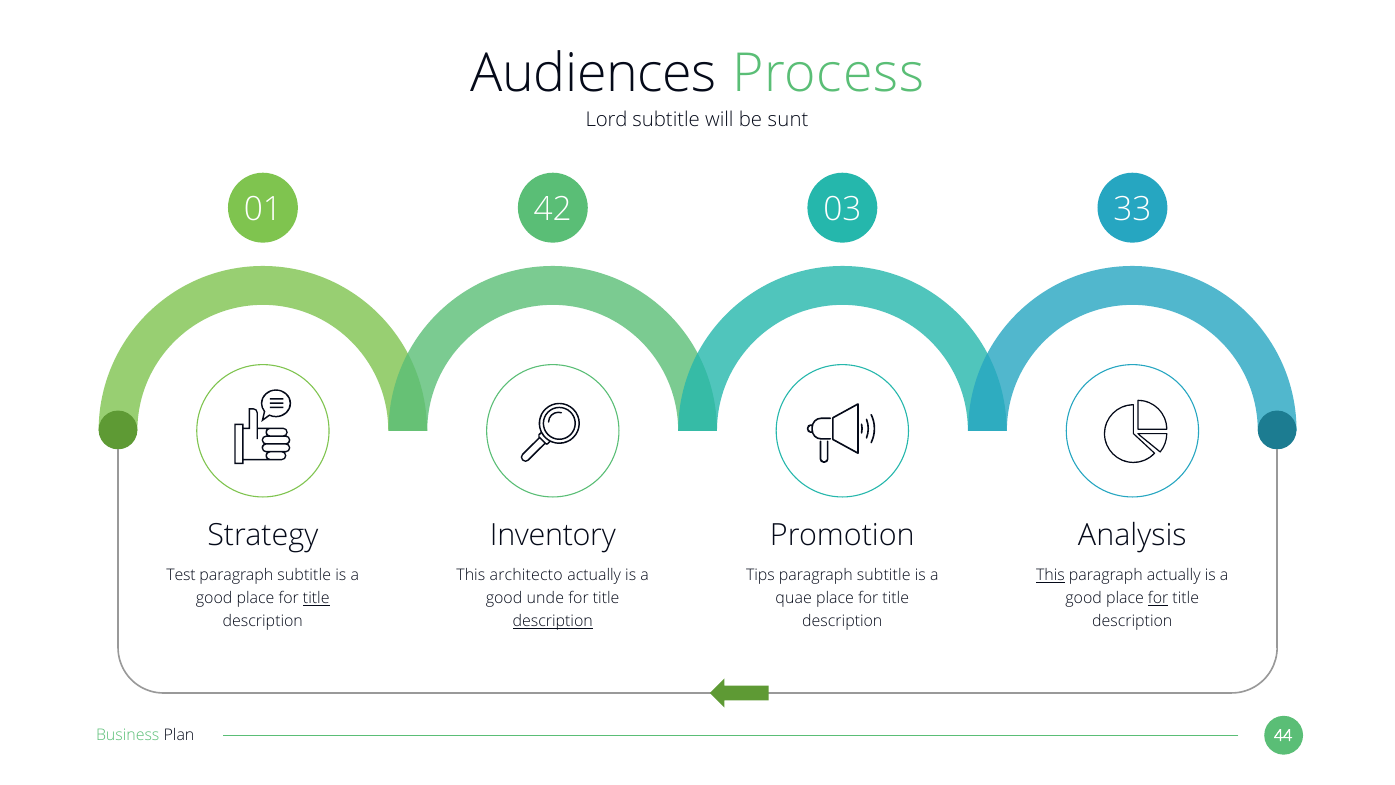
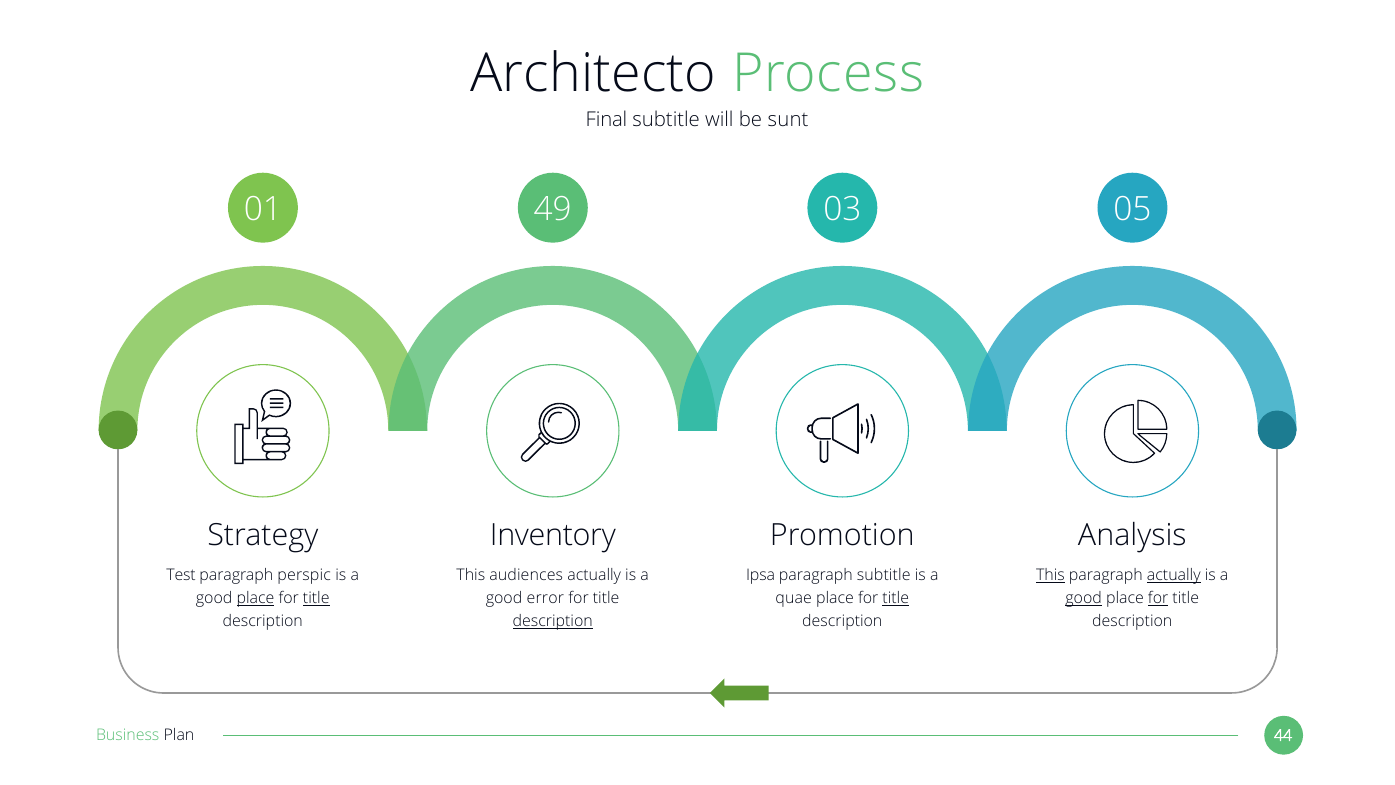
Audiences: Audiences -> Architecto
Lord: Lord -> Final
42: 42 -> 49
33: 33 -> 05
subtitle at (304, 575): subtitle -> perspic
architecto: architecto -> audiences
Tips: Tips -> Ipsa
actually at (1174, 575) underline: none -> present
place at (255, 598) underline: none -> present
unde: unde -> error
title at (896, 598) underline: none -> present
good at (1084, 598) underline: none -> present
